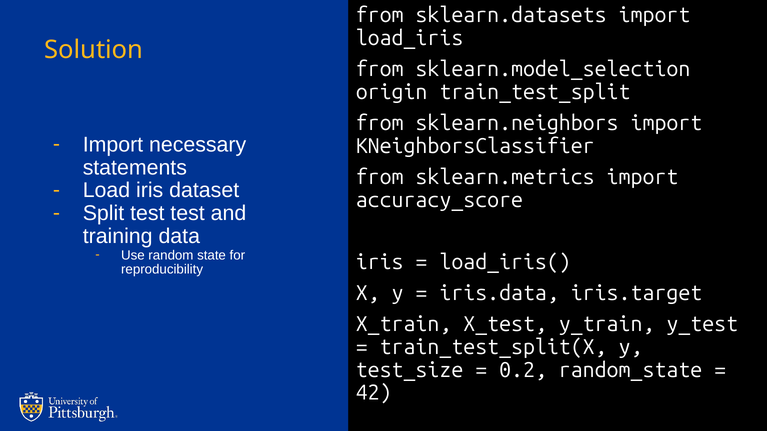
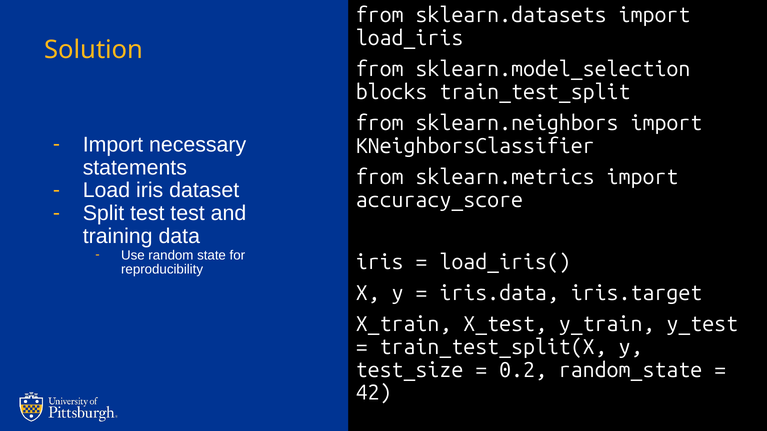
origin: origin -> blocks
